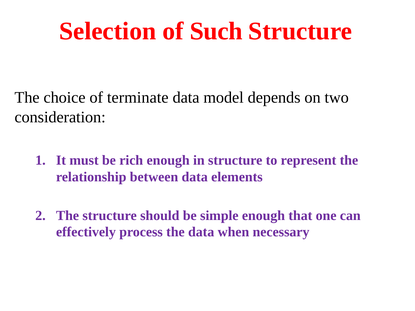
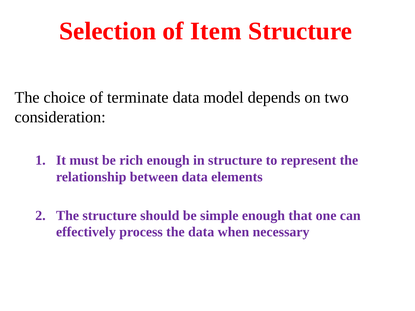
Such: Such -> Item
